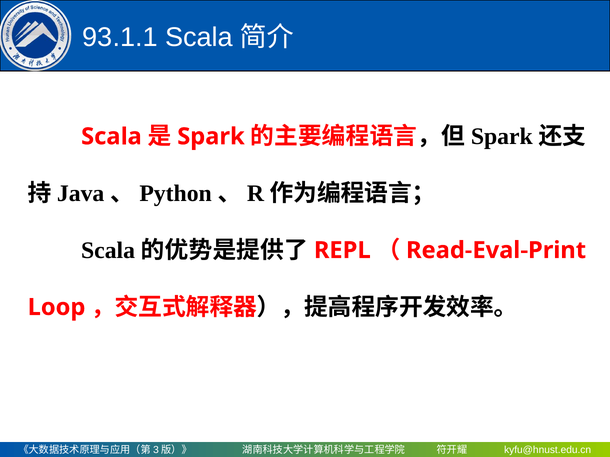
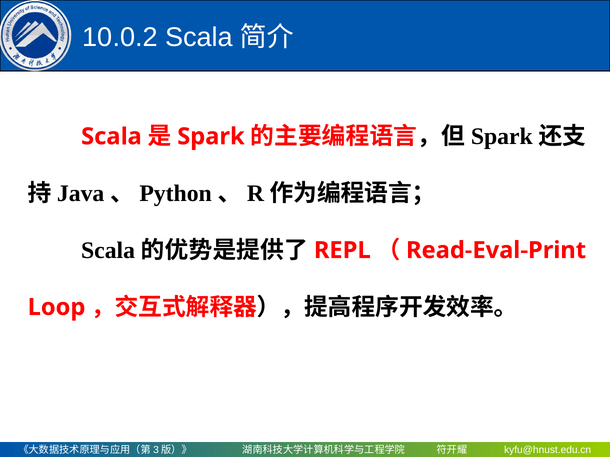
93.1.1: 93.1.1 -> 10.0.2
